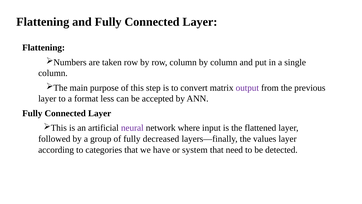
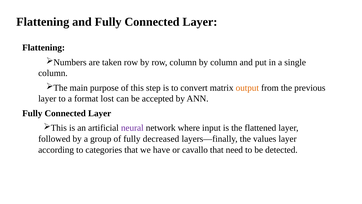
output colour: purple -> orange
less: less -> lost
system: system -> cavallo
